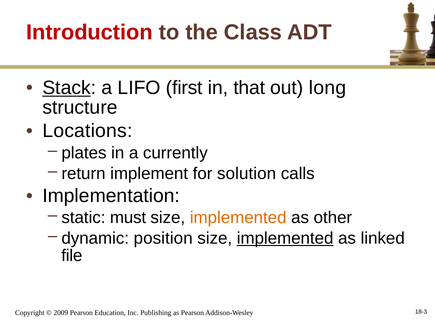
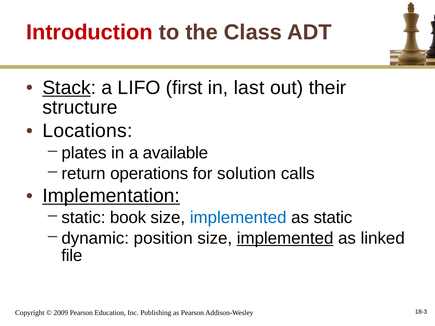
that: that -> last
long: long -> their
currently: currently -> available
implement: implement -> operations
Implementation underline: none -> present
must: must -> book
implemented at (238, 218) colour: orange -> blue
as other: other -> static
